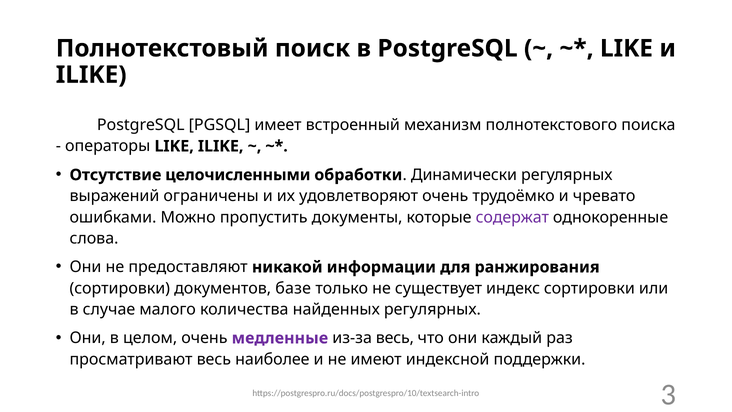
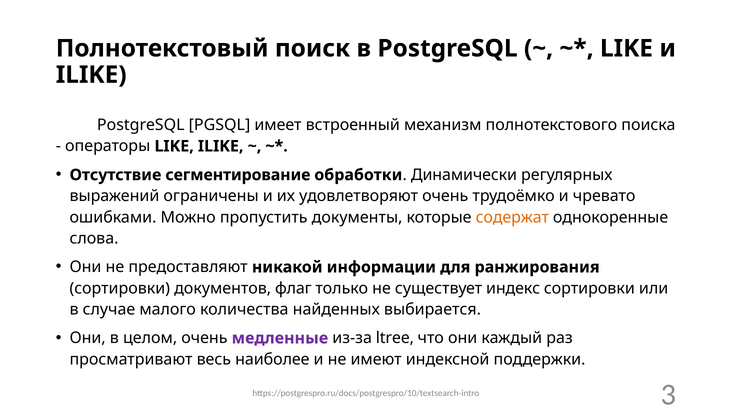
целочисленными: целочисленными -> сегментирование
содержат colour: purple -> orange
базе: базе -> флаг
найденных регулярных: регулярных -> выбирается
из-за весь: весь -> ltree
